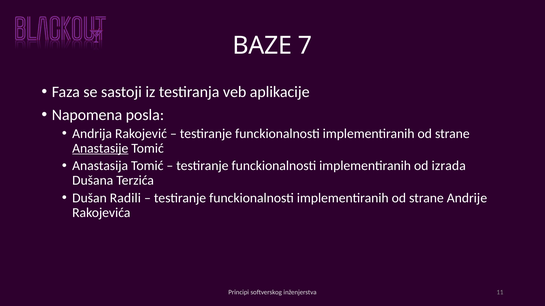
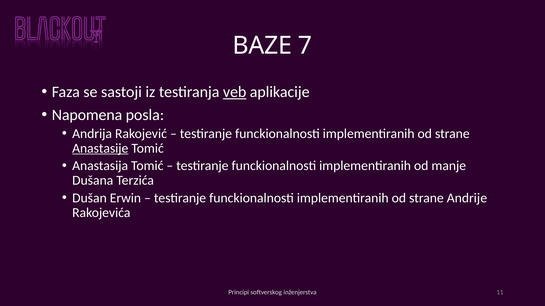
veb underline: none -> present
izrada: izrada -> manje
Radili: Radili -> Erwin
